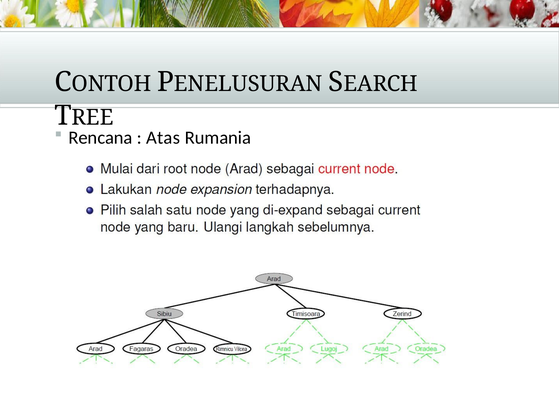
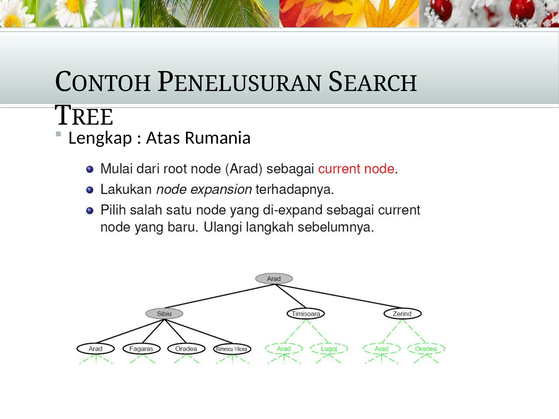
Rencana: Rencana -> Lengkap
